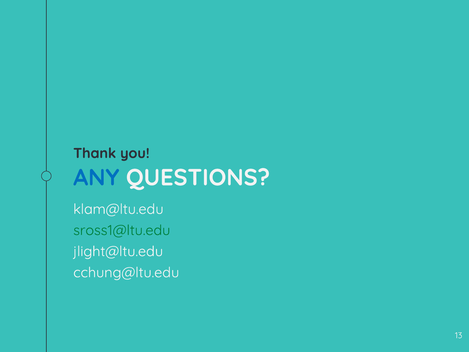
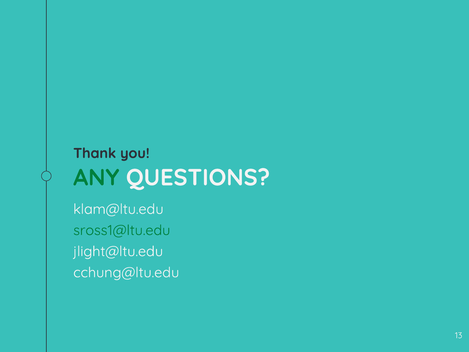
ANY colour: blue -> green
